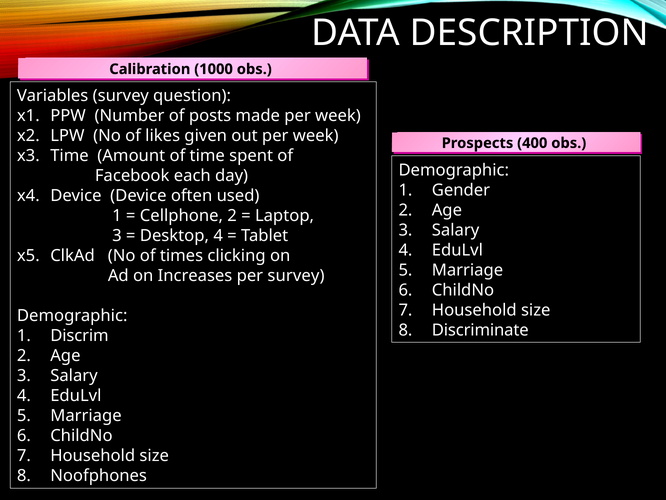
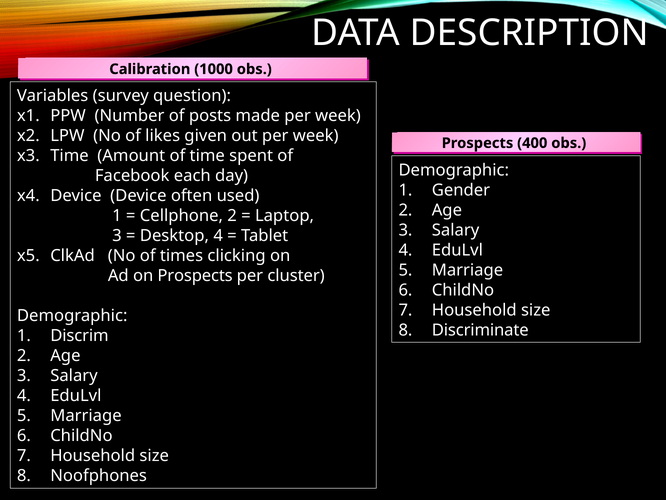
on Increases: Increases -> Prospects
per survey: survey -> cluster
